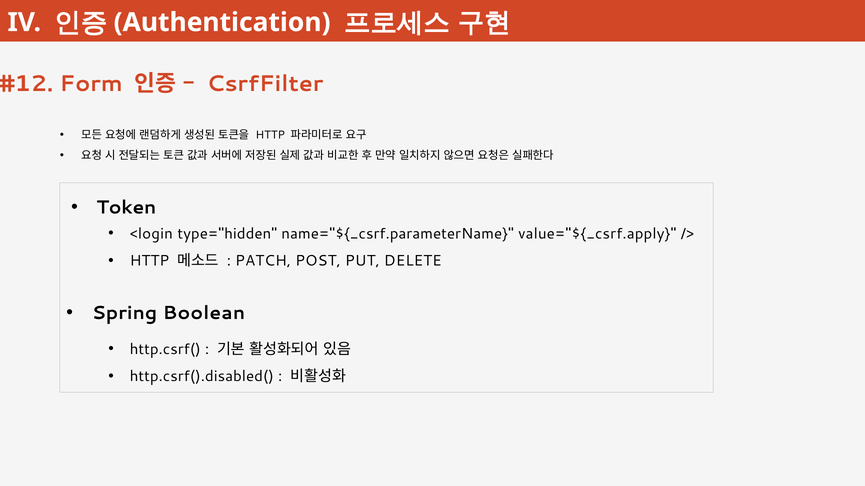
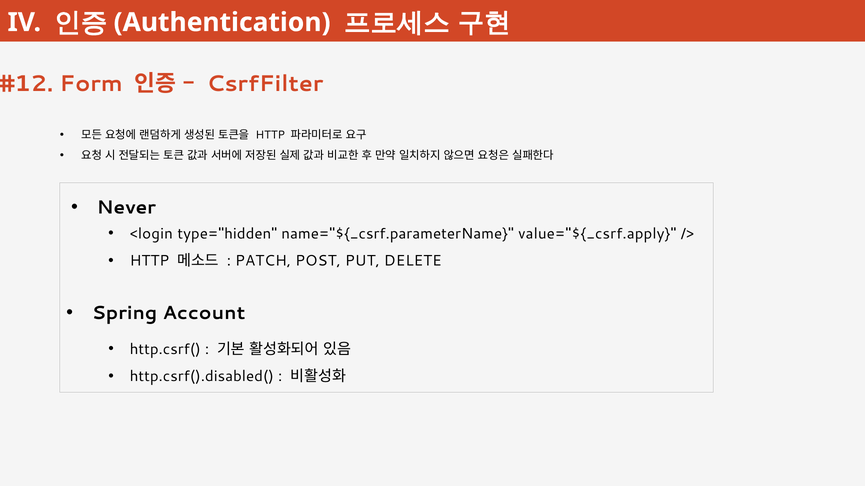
Token: Token -> Never
Boolean: Boolean -> Account
